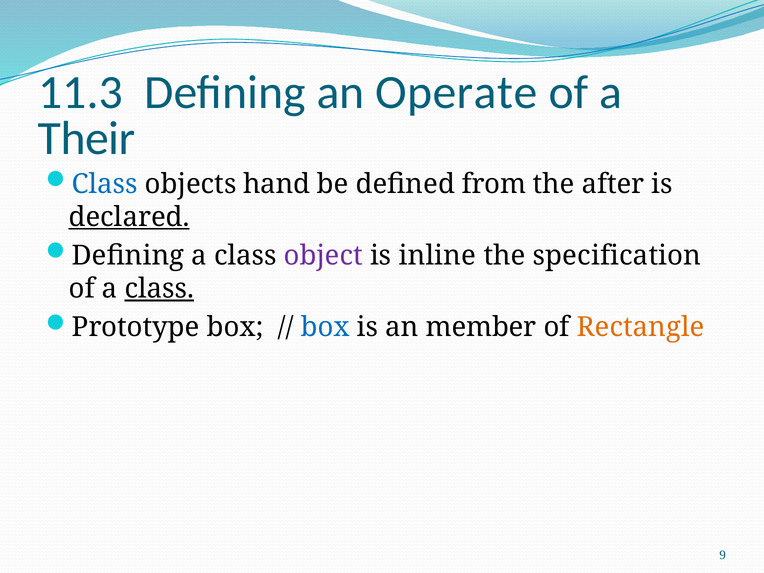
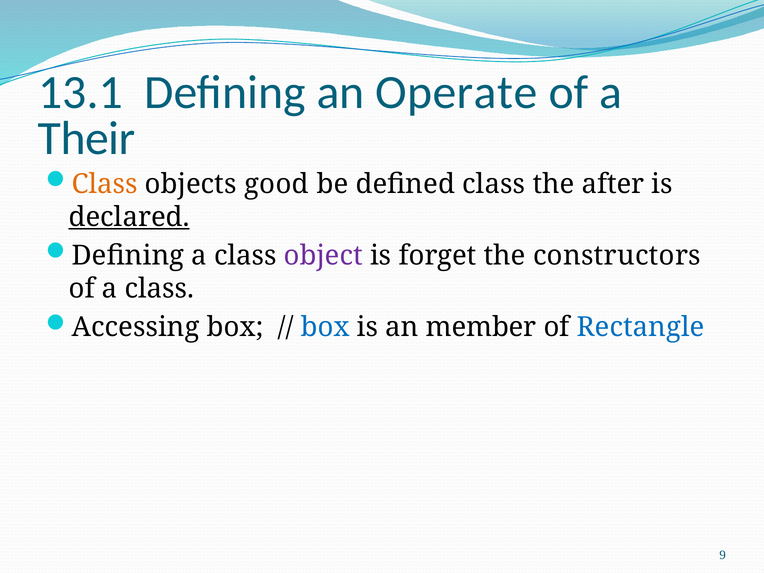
11.3: 11.3 -> 13.1
Class at (105, 184) colour: blue -> orange
hand: hand -> good
defined from: from -> class
inline: inline -> forget
specification: specification -> constructors
class at (159, 289) underline: present -> none
Prototype: Prototype -> Accessing
Rectangle colour: orange -> blue
